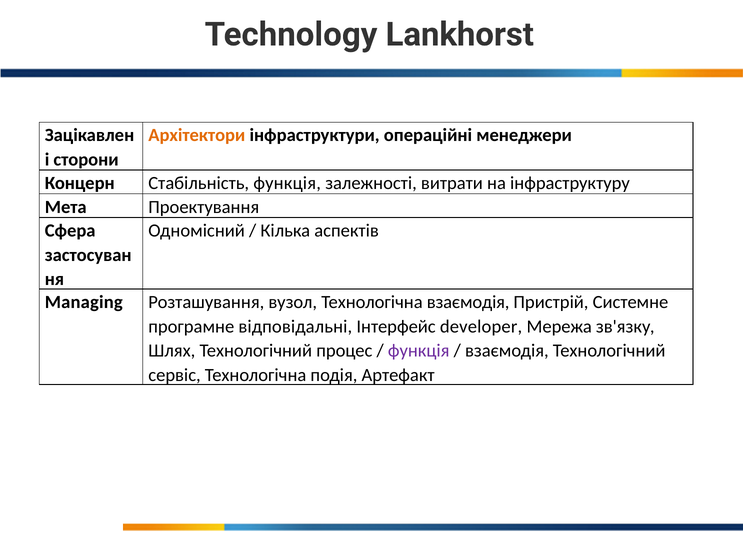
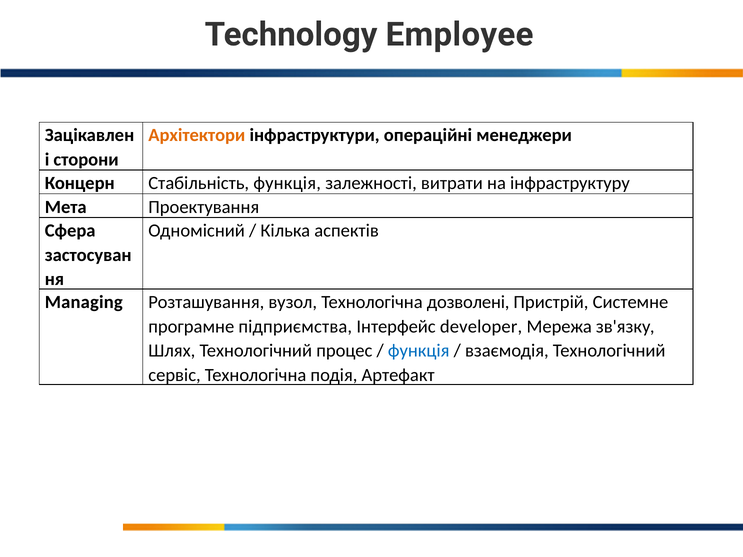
Lankhorst: Lankhorst -> Employee
Технологічна взаємодія: взаємодія -> дозволені
відповідальні: відповідальні -> підприємства
функція at (419, 351) colour: purple -> blue
